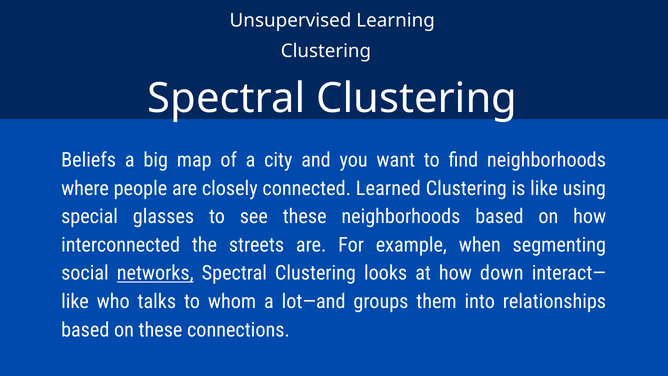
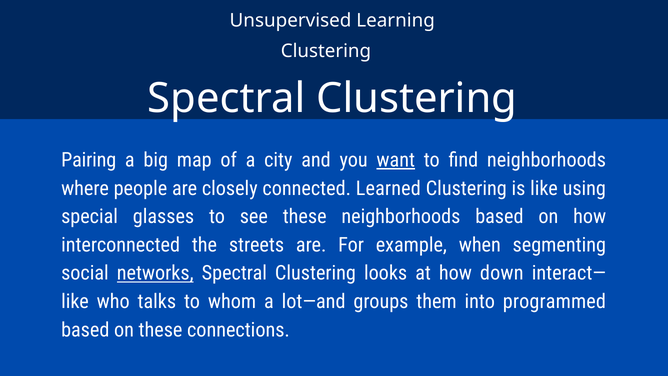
Beliefs: Beliefs -> Pairing
want underline: none -> present
relationships: relationships -> programmed
